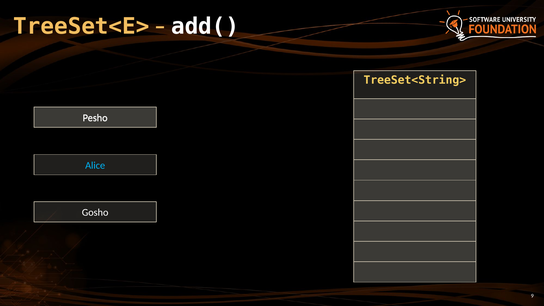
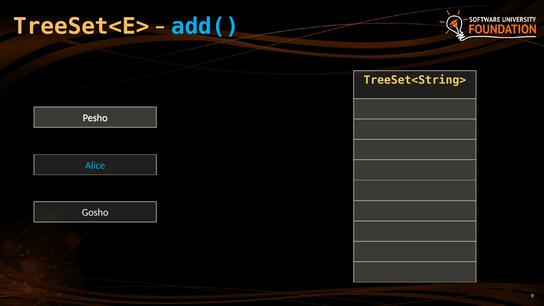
add( colour: white -> light blue
